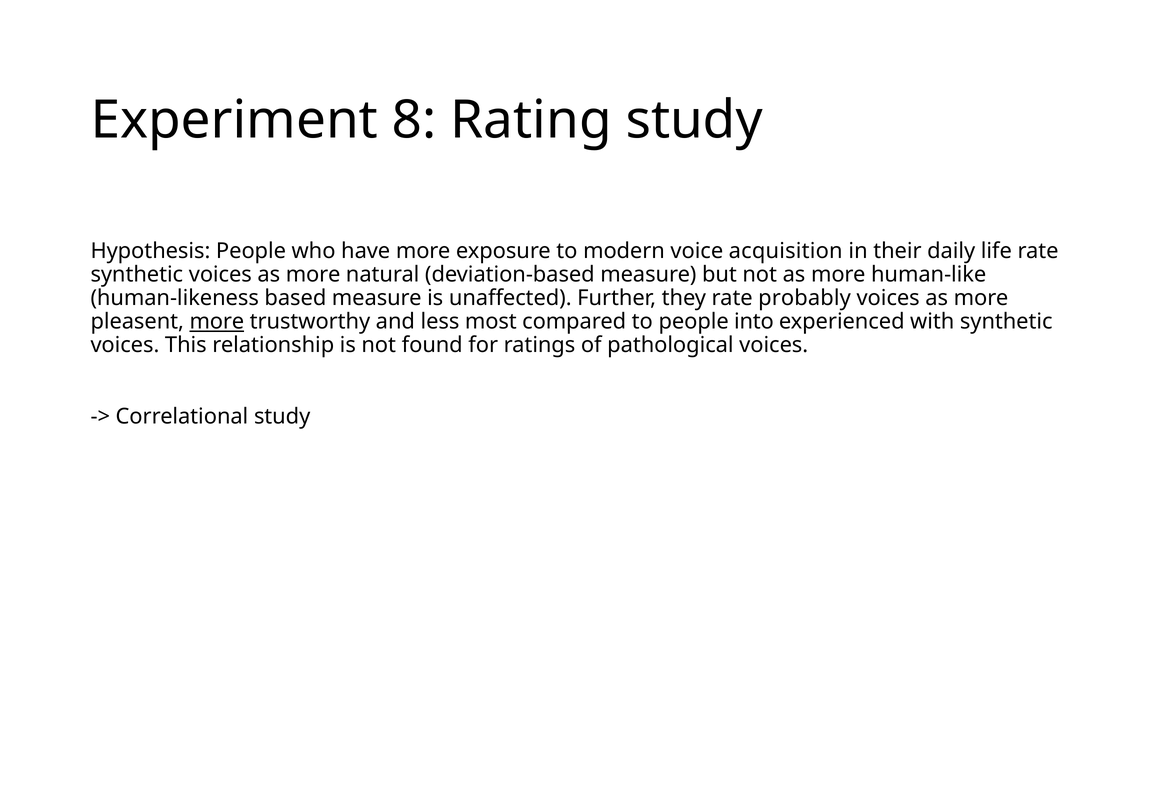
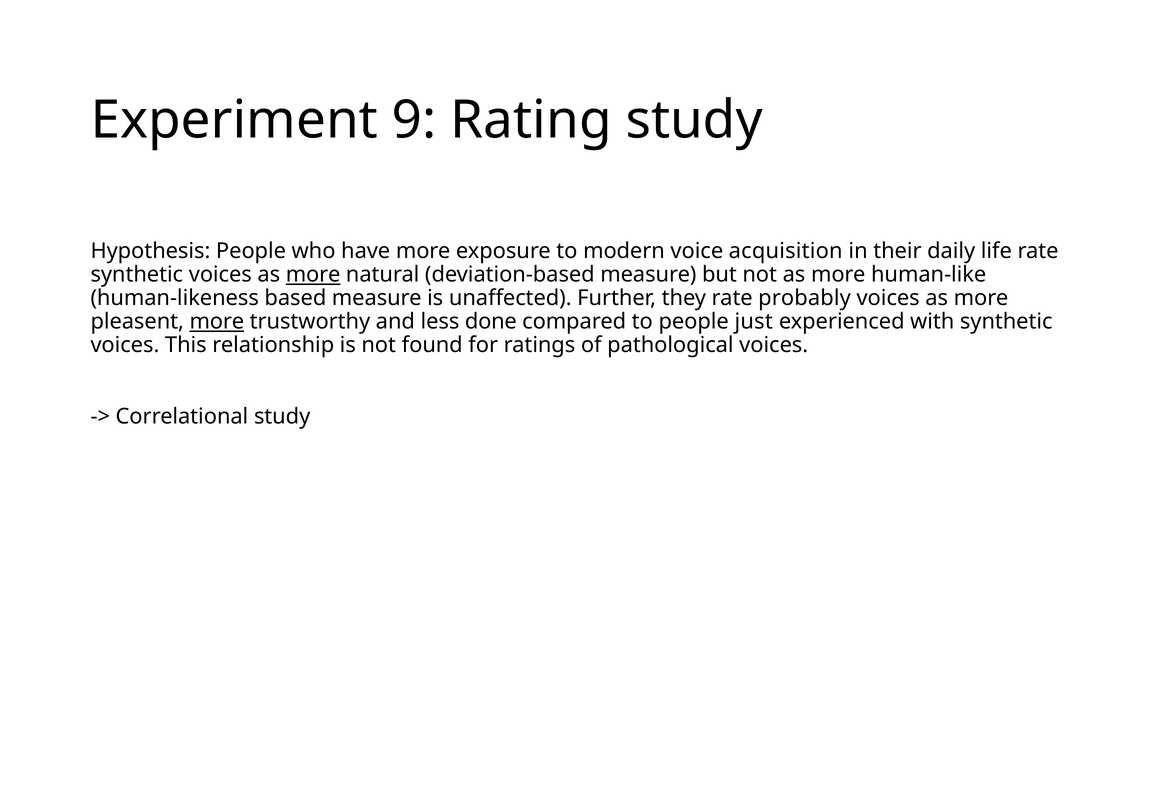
8: 8 -> 9
more at (313, 275) underline: none -> present
most: most -> done
into: into -> just
